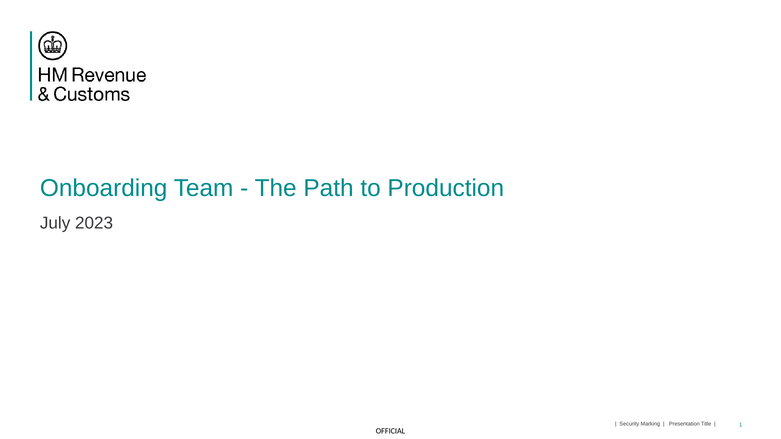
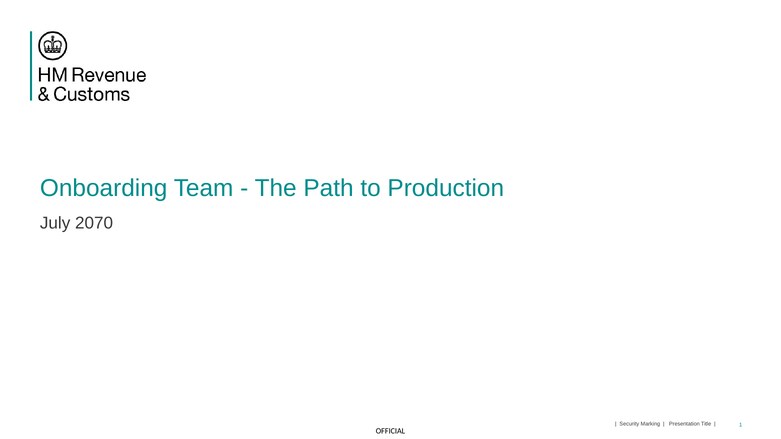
2023: 2023 -> 2070
